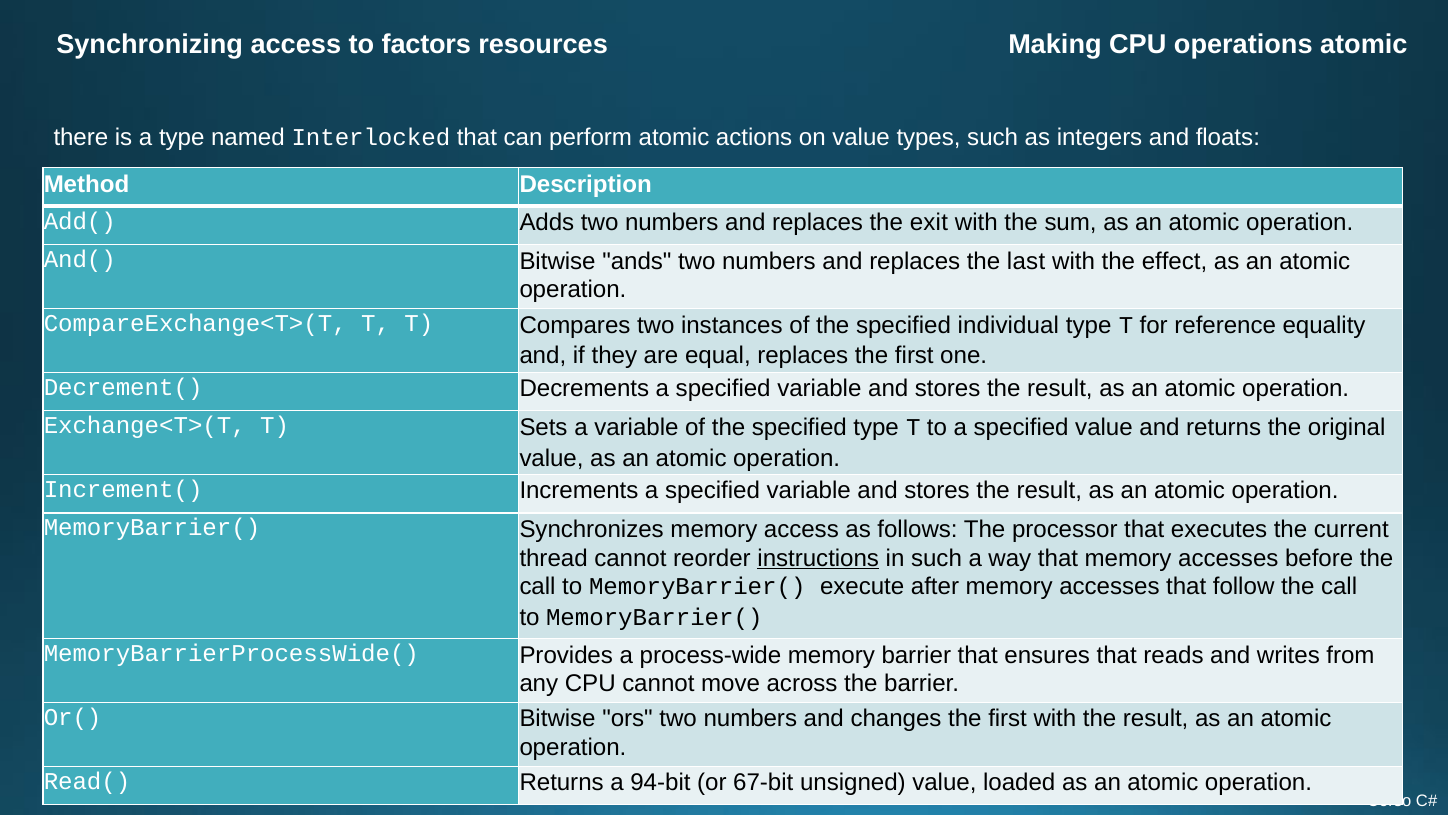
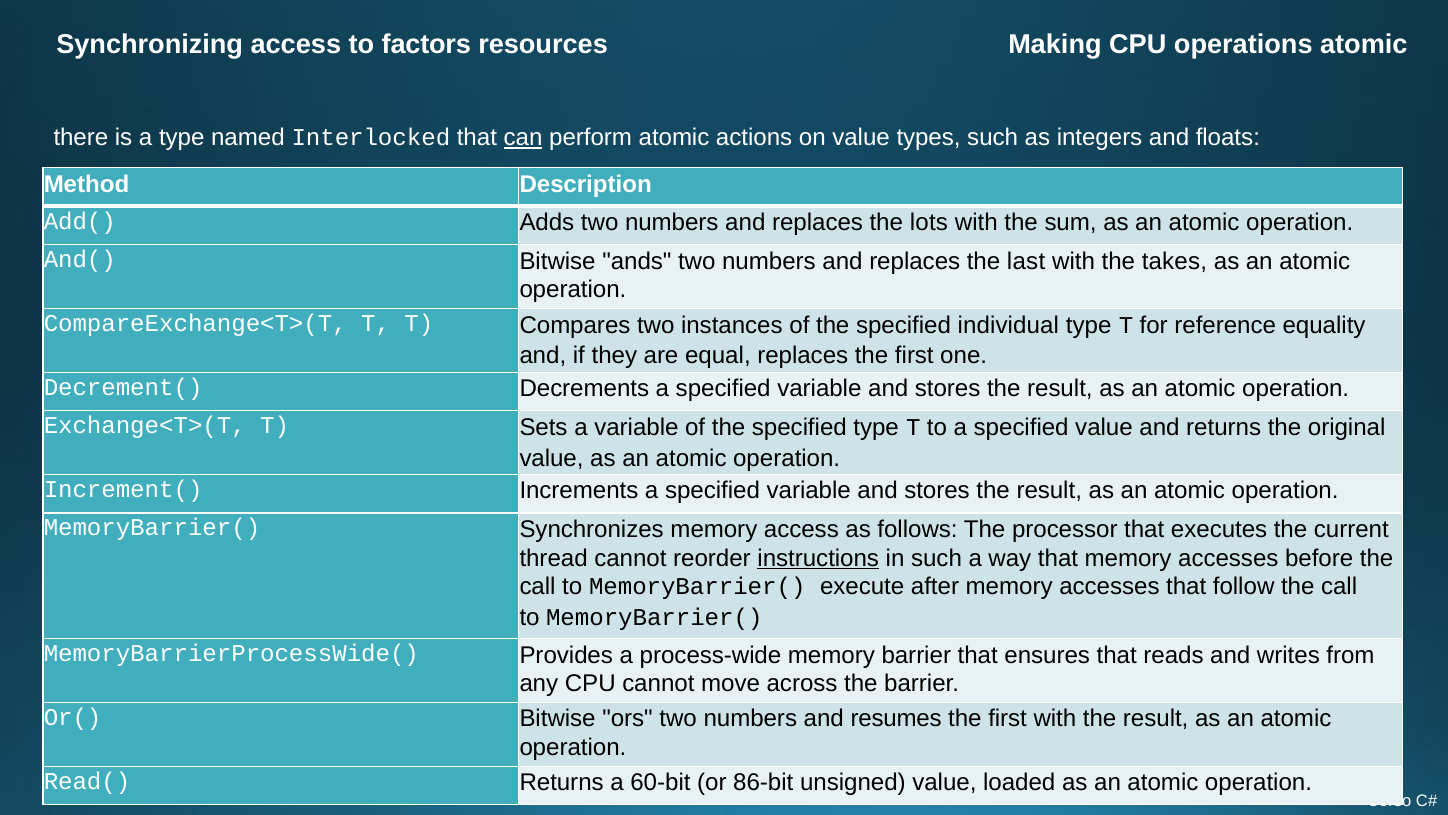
can underline: none -> present
exit: exit -> lots
effect: effect -> takes
changes: changes -> resumes
94-bit: 94-bit -> 60-bit
67-bit: 67-bit -> 86-bit
